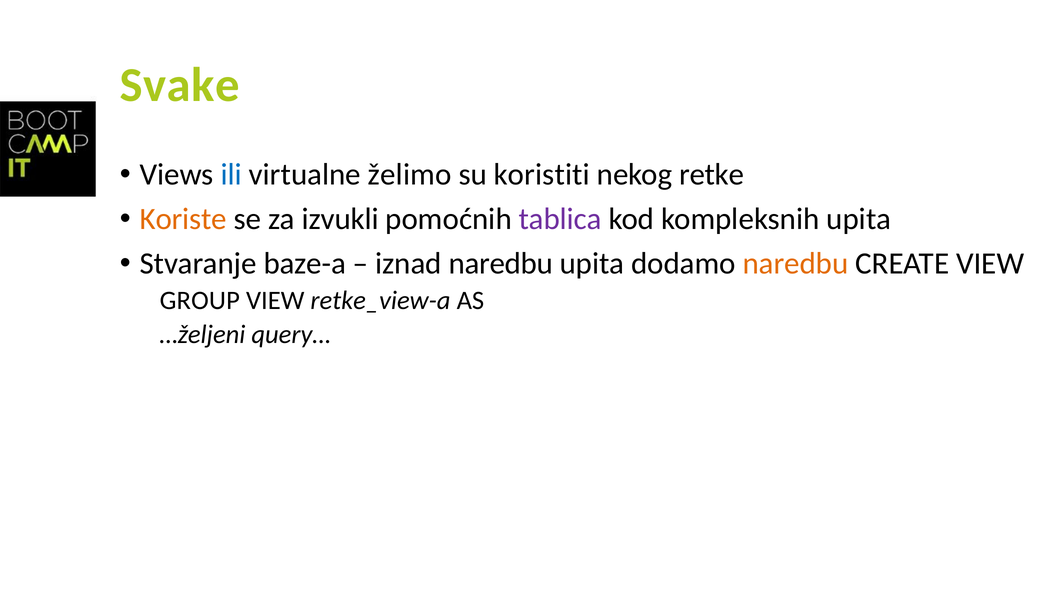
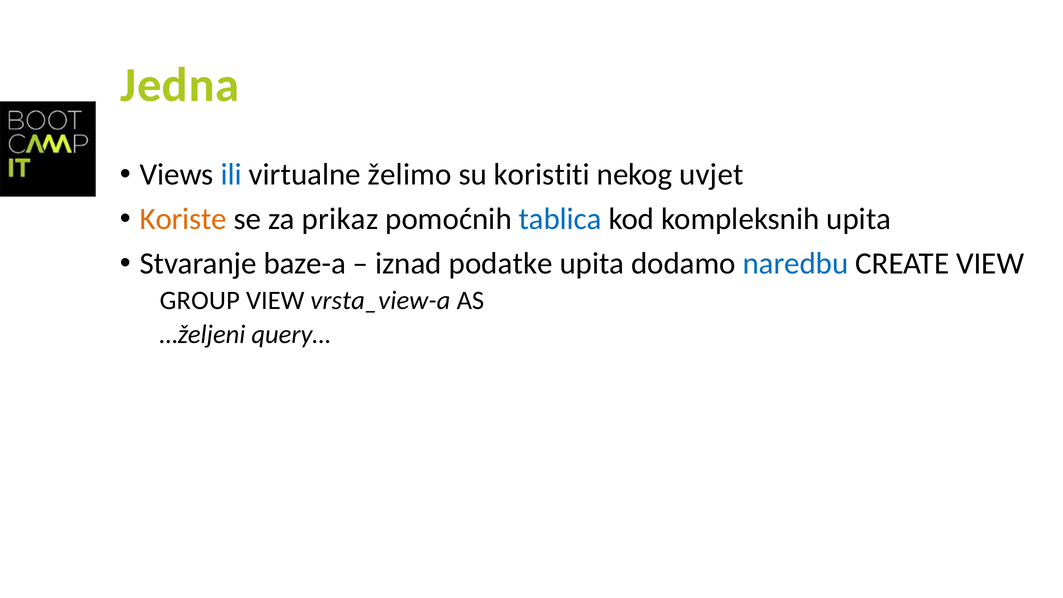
Svake: Svake -> Jedna
retke: retke -> uvjet
izvukli: izvukli -> prikaz
tablica colour: purple -> blue
iznad naredbu: naredbu -> podatke
naredbu at (796, 264) colour: orange -> blue
retke_view-a: retke_view-a -> vrsta_view-a
